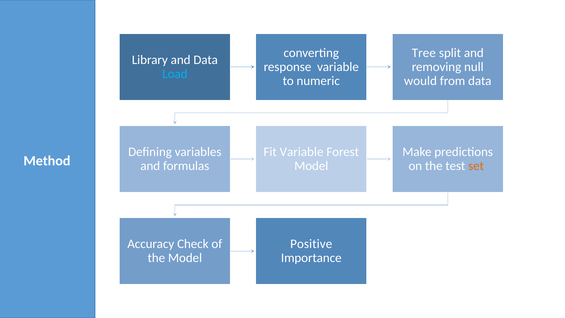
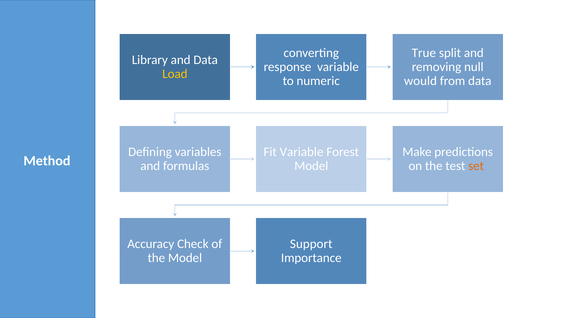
Tree: Tree -> True
Load colour: light blue -> yellow
Positive: Positive -> Support
